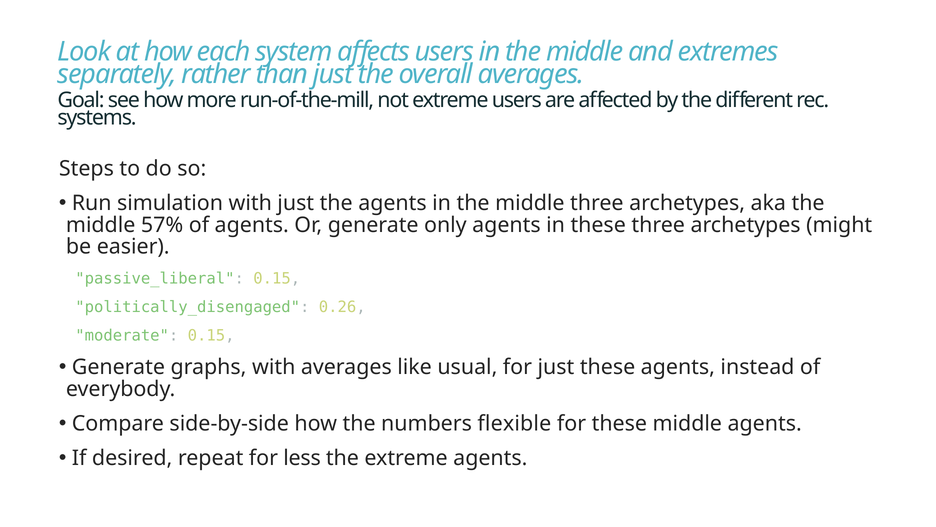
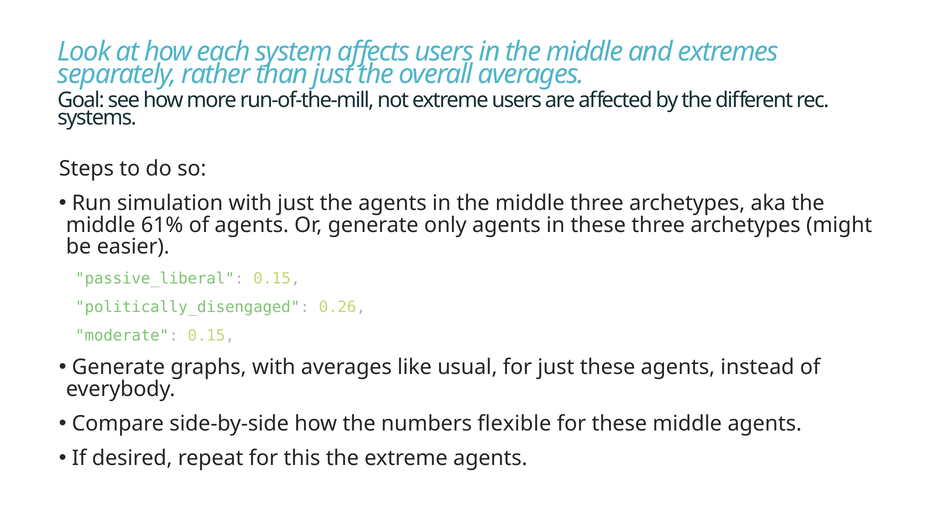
57%: 57% -> 61%
less: less -> this
